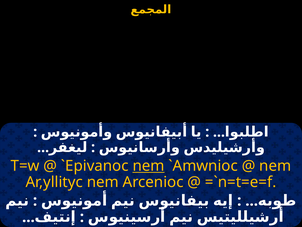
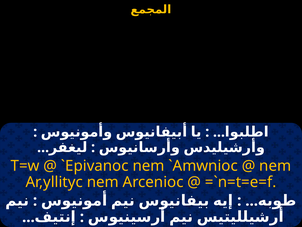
nem at (149, 165) underline: present -> none
